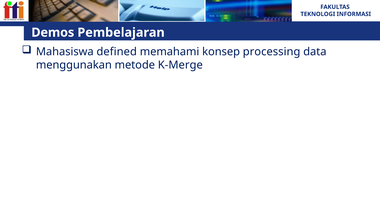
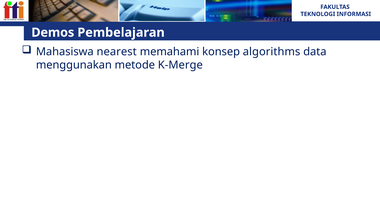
defined: defined -> nearest
processing: processing -> algorithms
